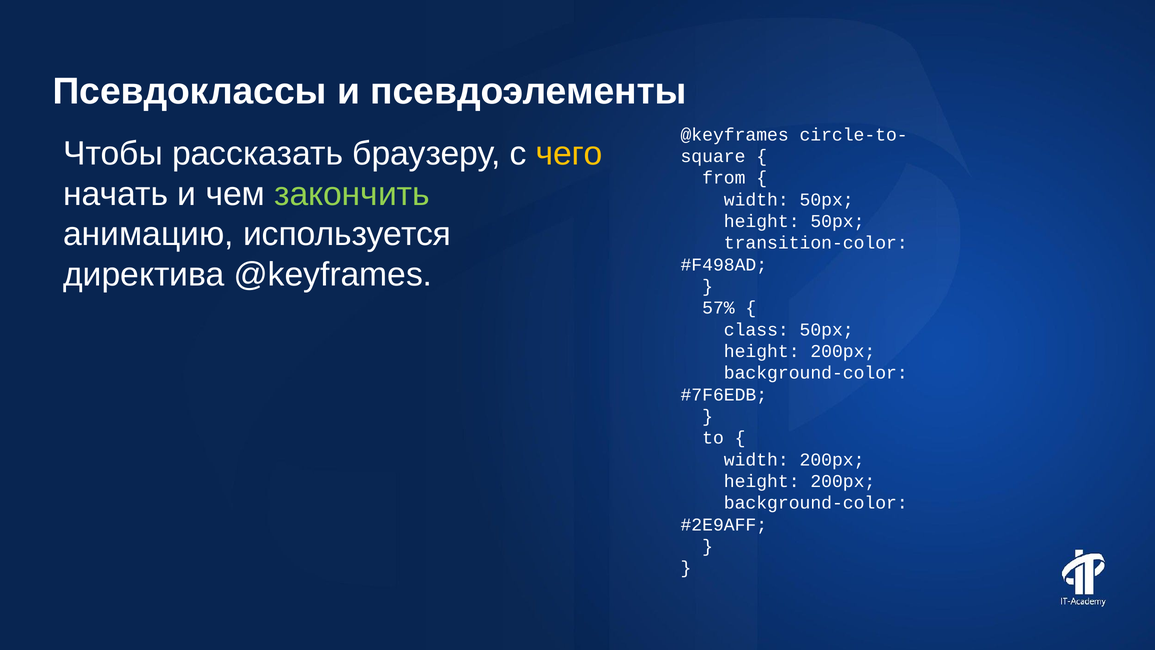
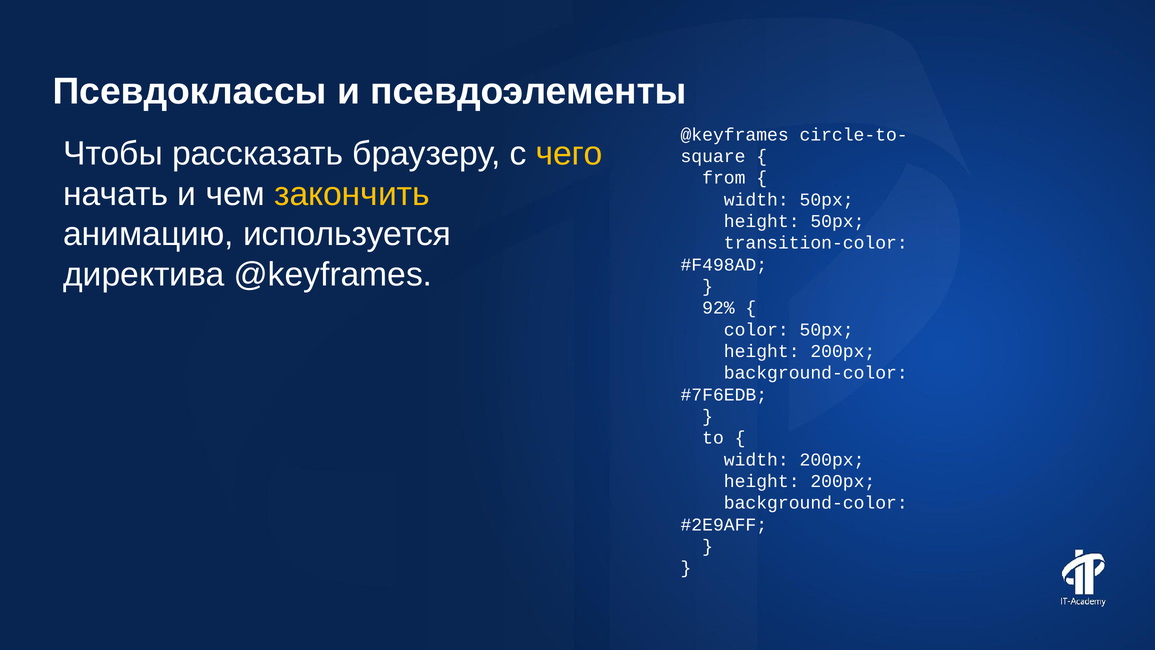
закончить colour: light green -> yellow
57%: 57% -> 92%
class: class -> color
